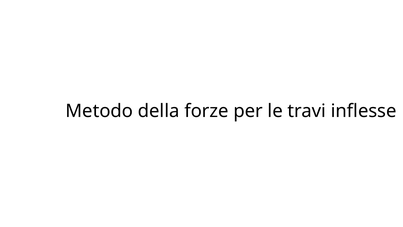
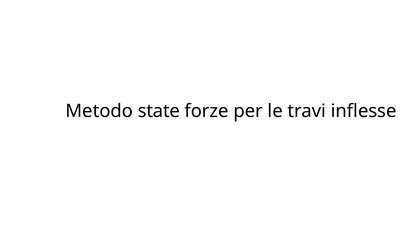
della: della -> state
